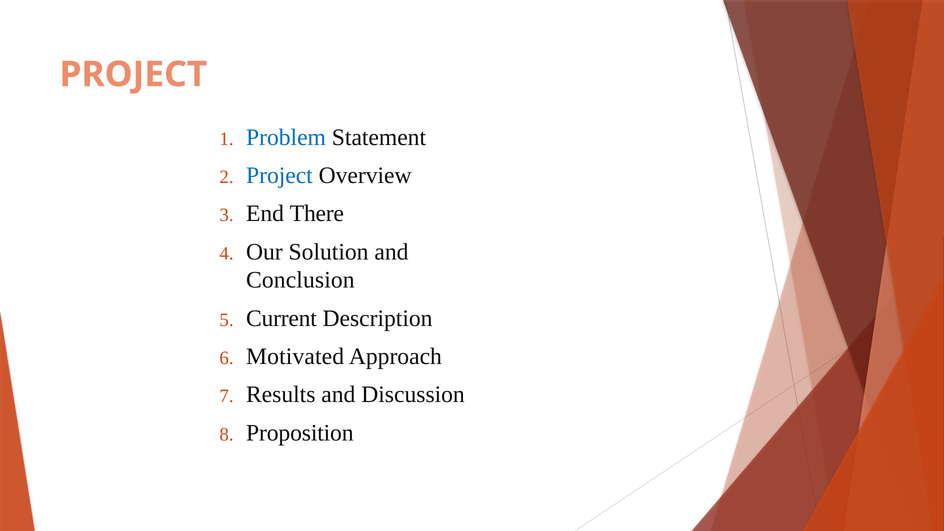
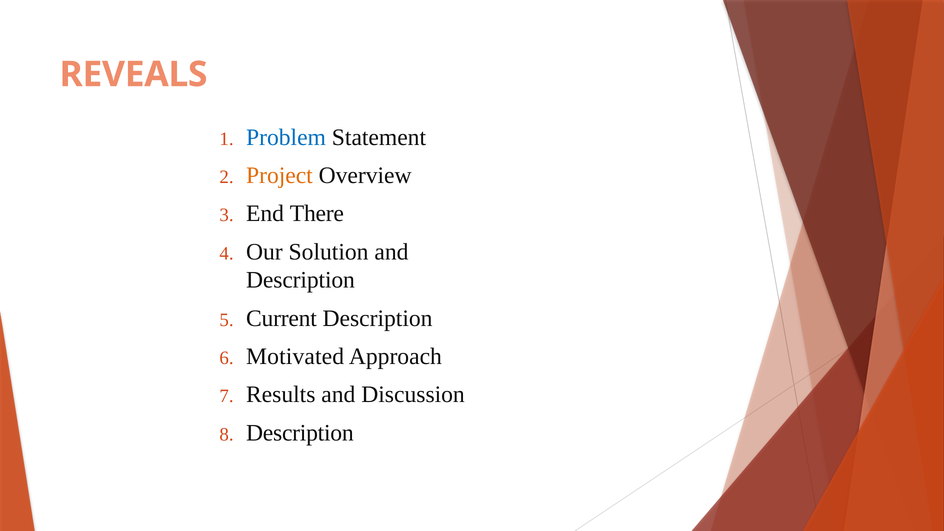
PROJECT at (133, 74): PROJECT -> REVEALS
Project at (279, 176) colour: blue -> orange
Conclusion at (300, 280): Conclusion -> Description
Proposition at (300, 433): Proposition -> Description
